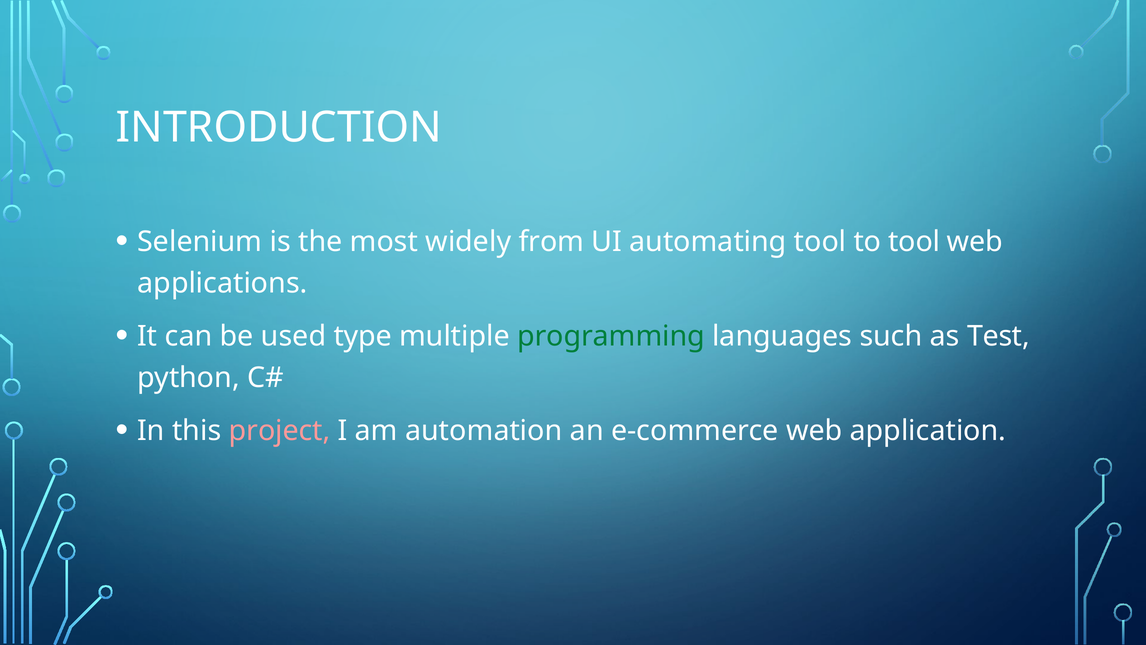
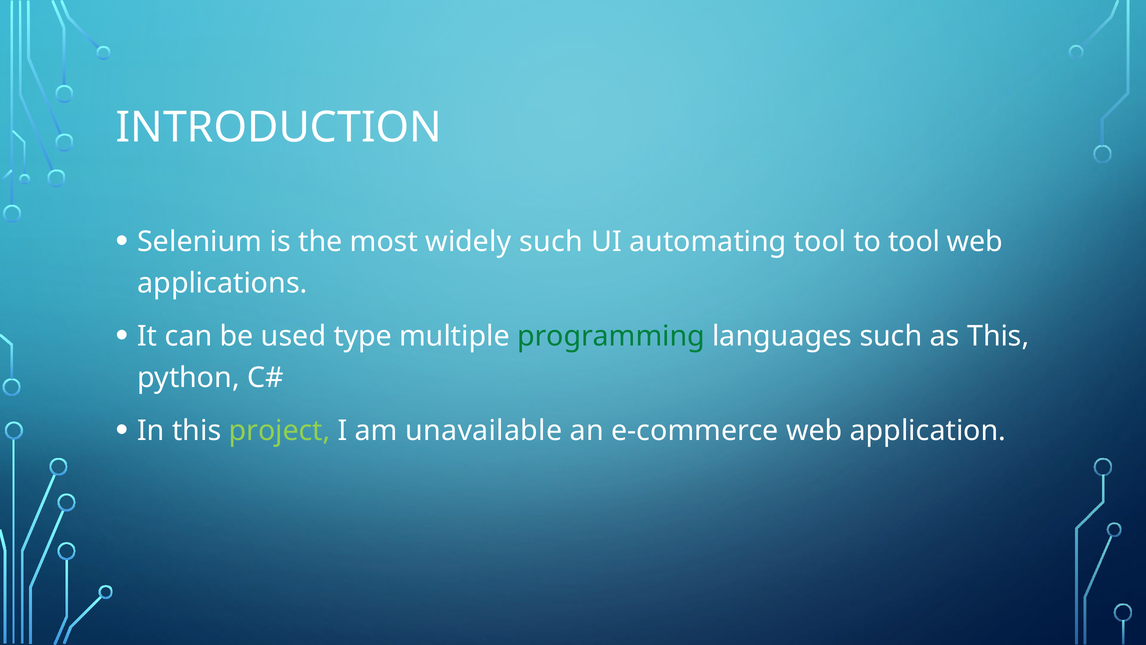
widely from: from -> such
as Test: Test -> This
project colour: pink -> light green
automation: automation -> unavailable
